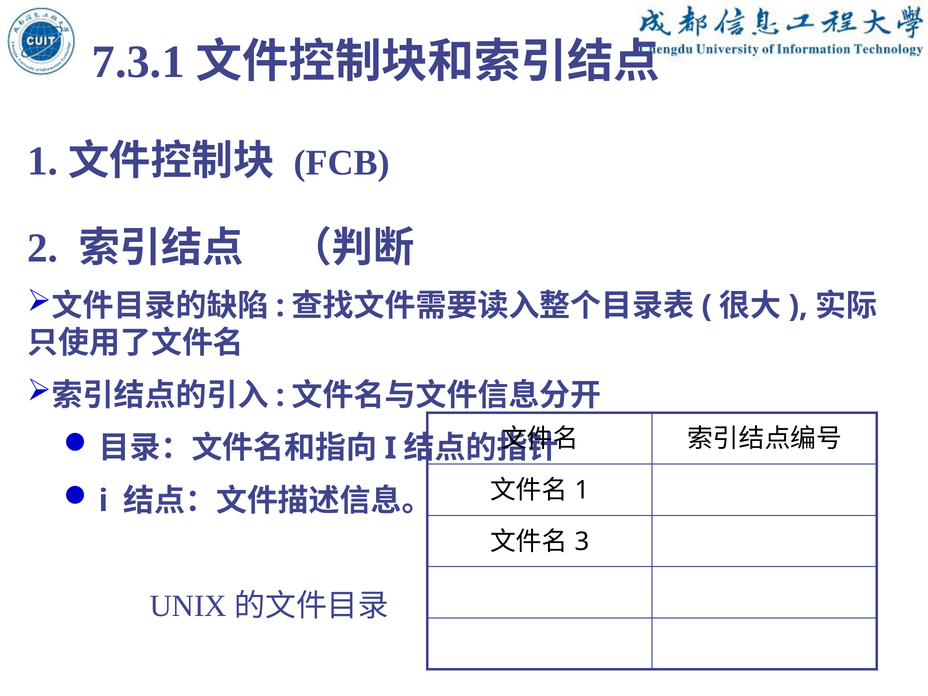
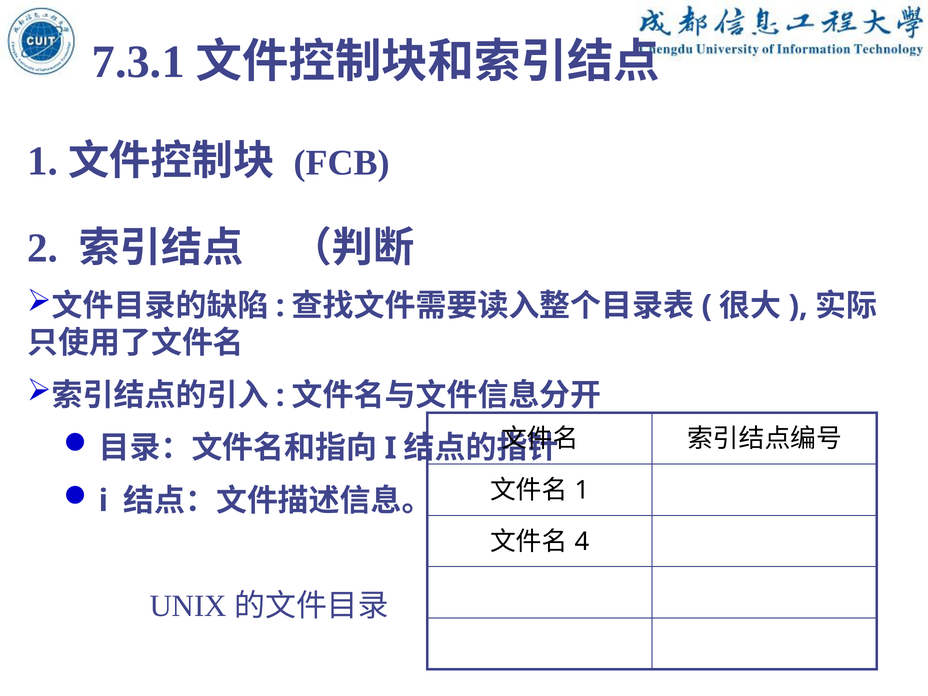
3: 3 -> 4
